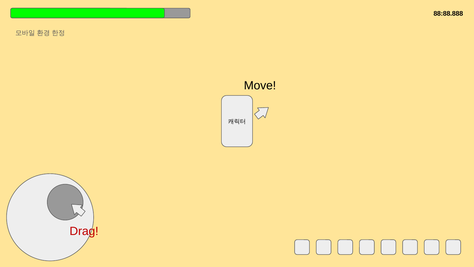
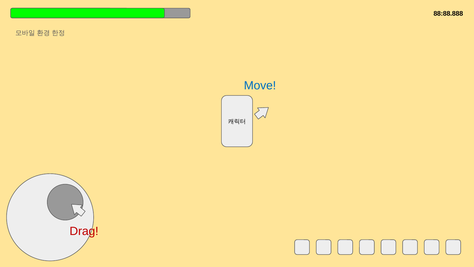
Move colour: black -> blue
